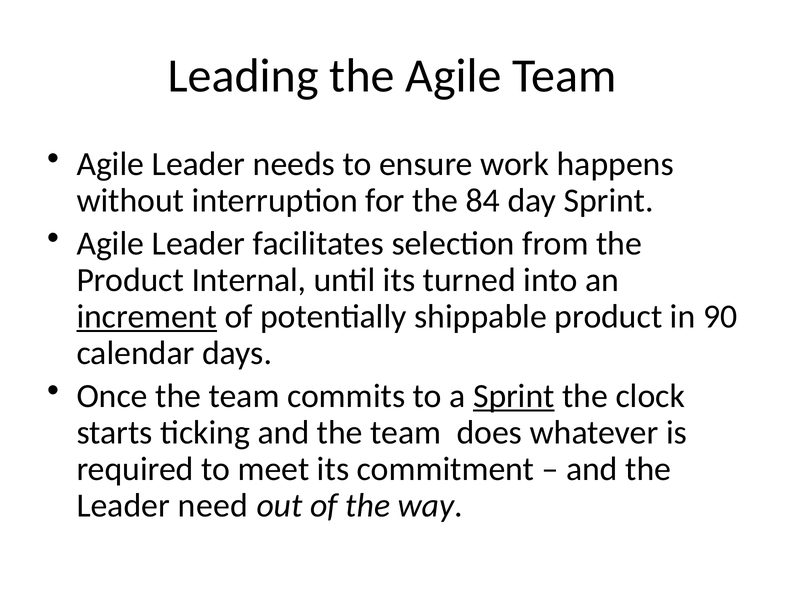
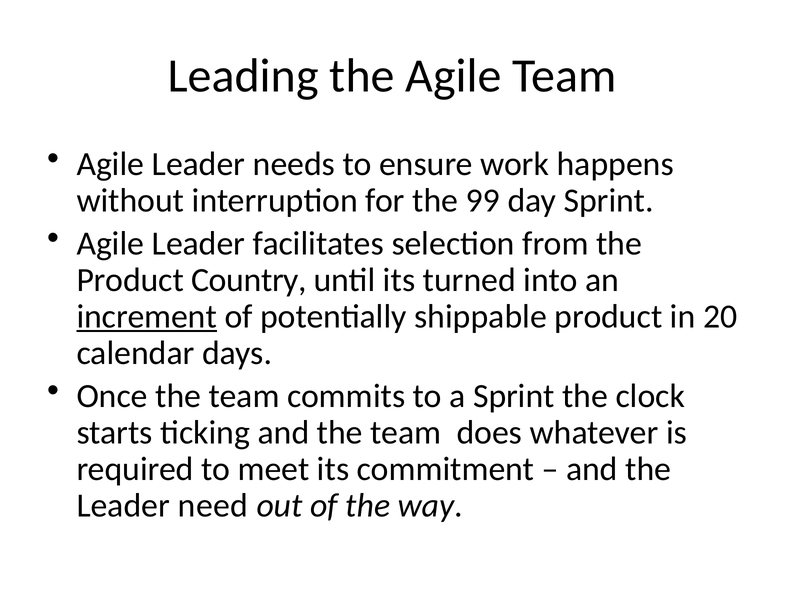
84: 84 -> 99
Internal: Internal -> Country
90: 90 -> 20
Sprint at (514, 396) underline: present -> none
